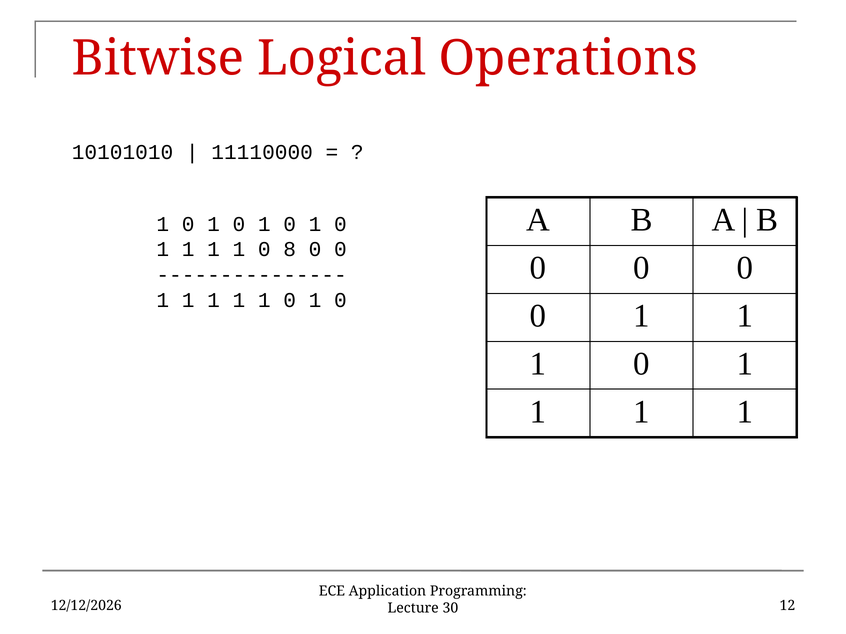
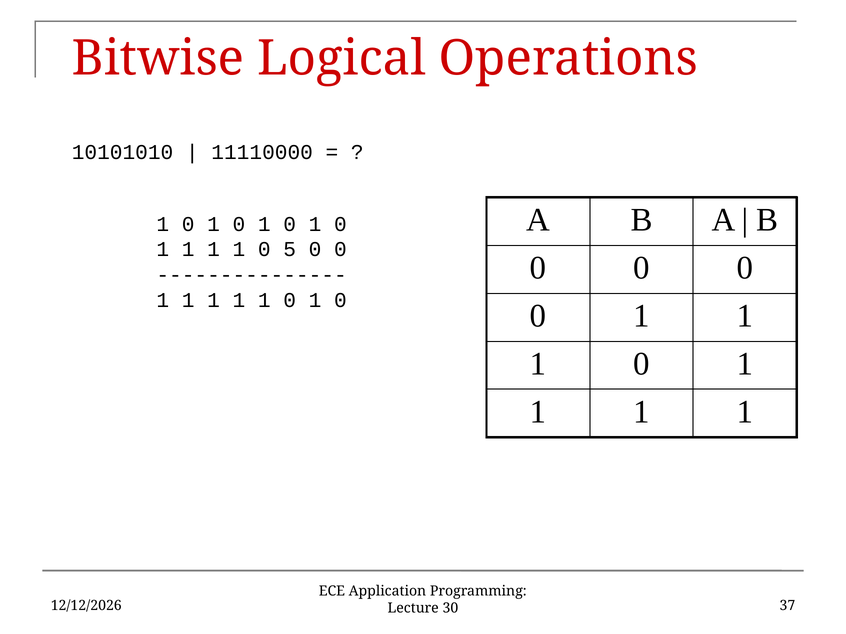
8: 8 -> 5
12: 12 -> 37
